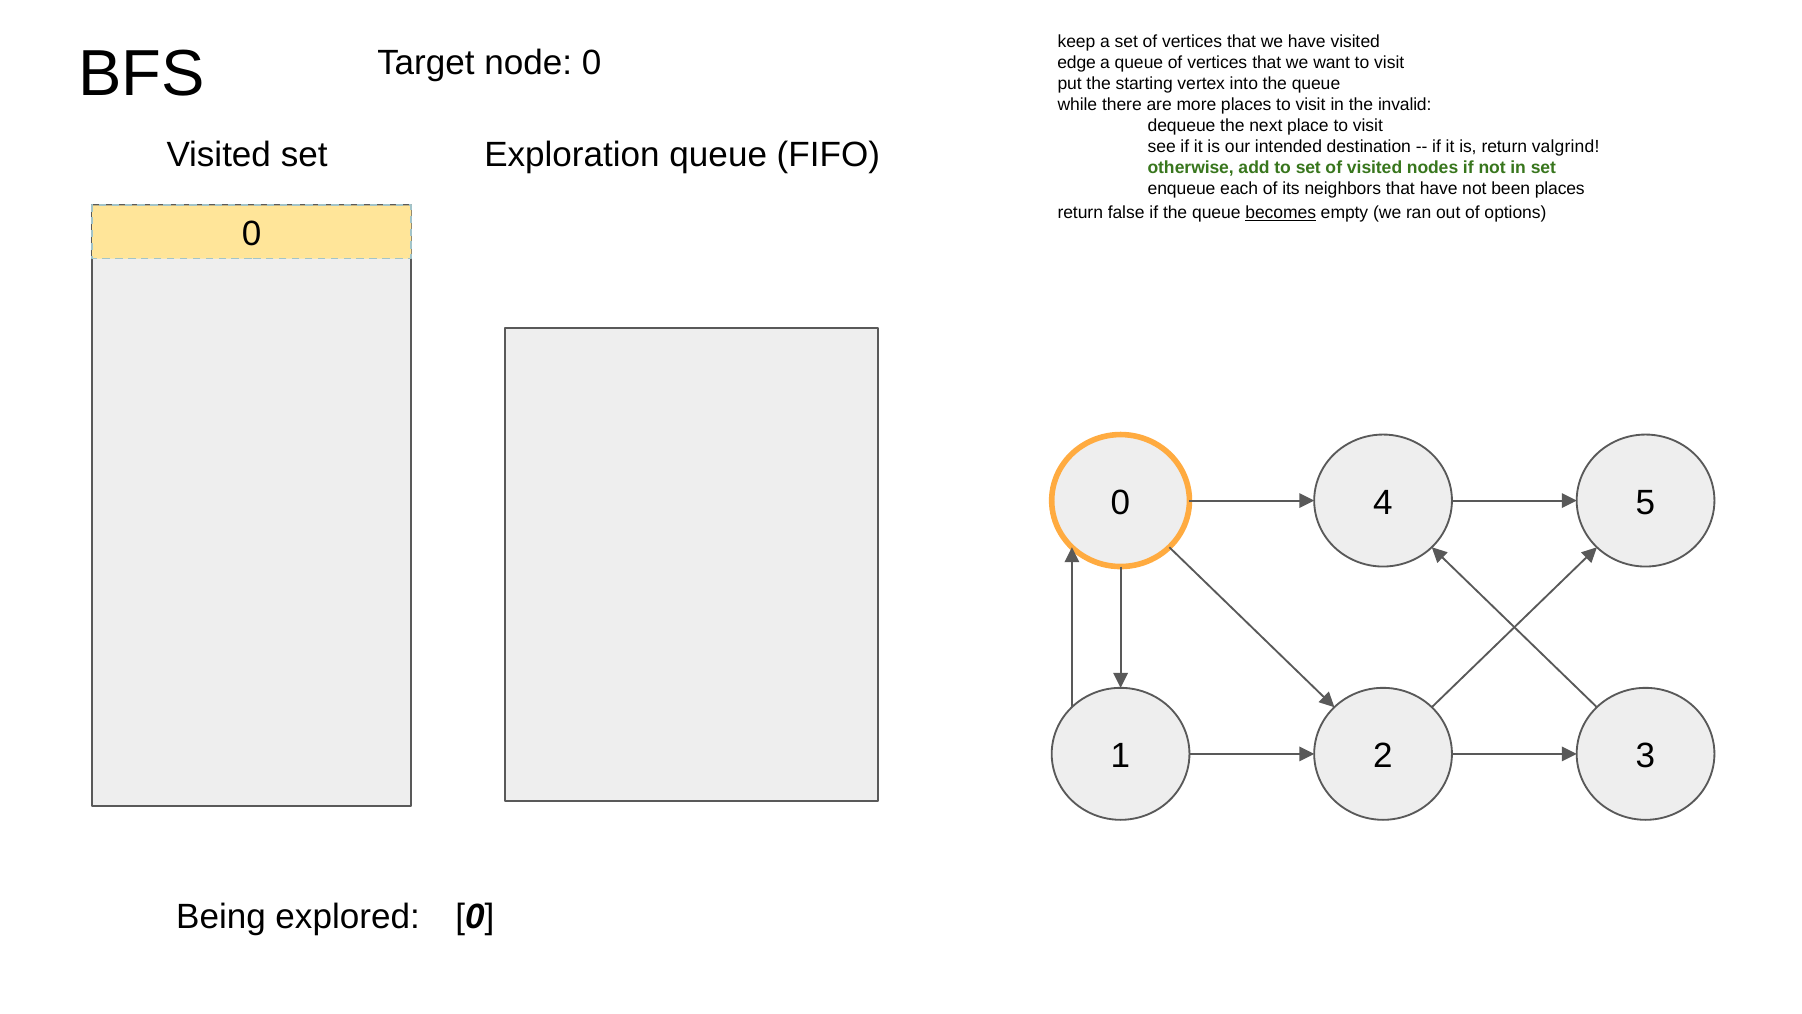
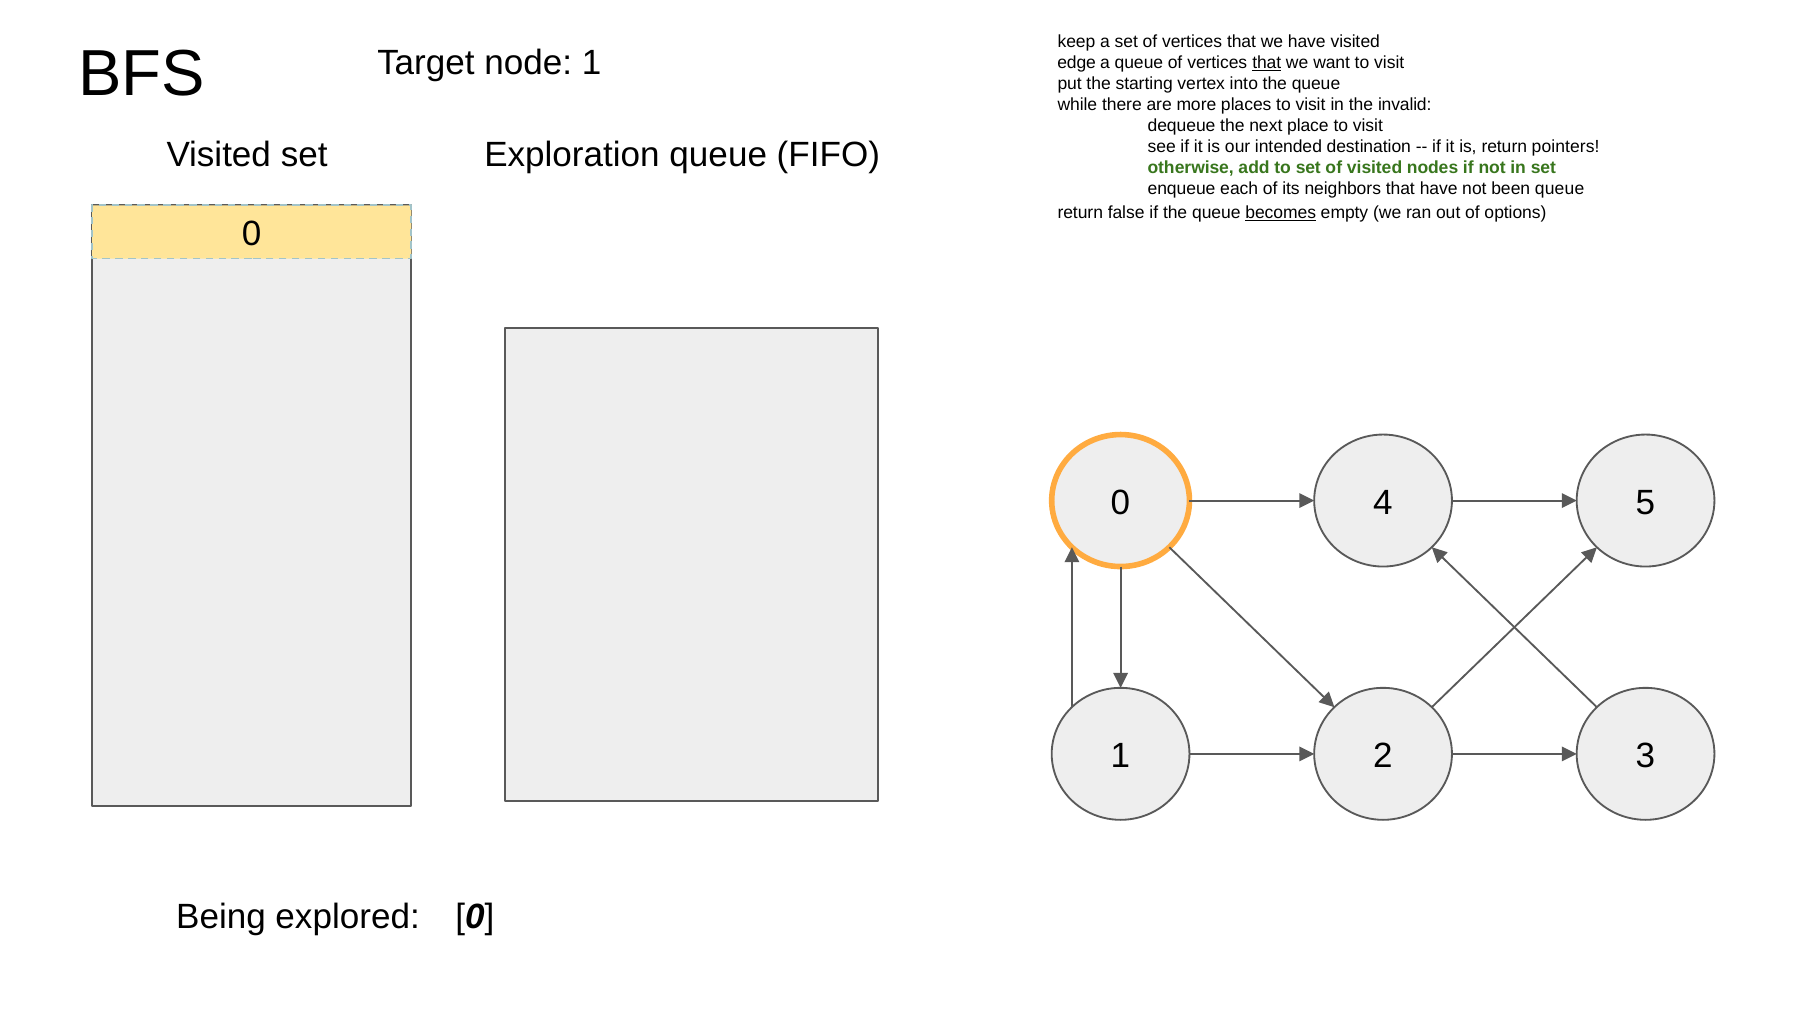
node 0: 0 -> 1
that at (1267, 63) underline: none -> present
valgrind: valgrind -> pointers
been places: places -> queue
